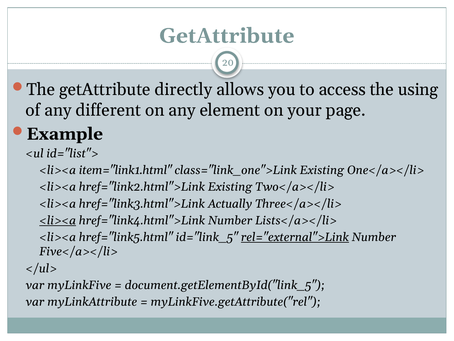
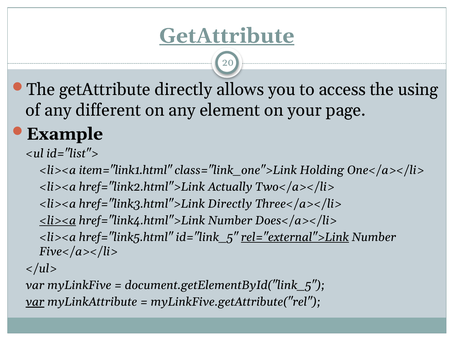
GetAttribute at (227, 36) underline: none -> present
class="link_one">Link Existing: Existing -> Holding
href="link2.html">Link Existing: Existing -> Actually
href="link3.html">Link Actually: Actually -> Directly
Lists</a></li>: Lists</a></li> -> Does</a></li>
var at (35, 302) underline: none -> present
